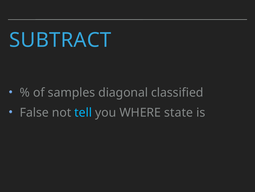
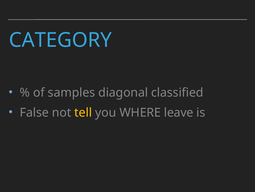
SUBTRACT: SUBTRACT -> CATEGORY
tell colour: light blue -> yellow
state: state -> leave
